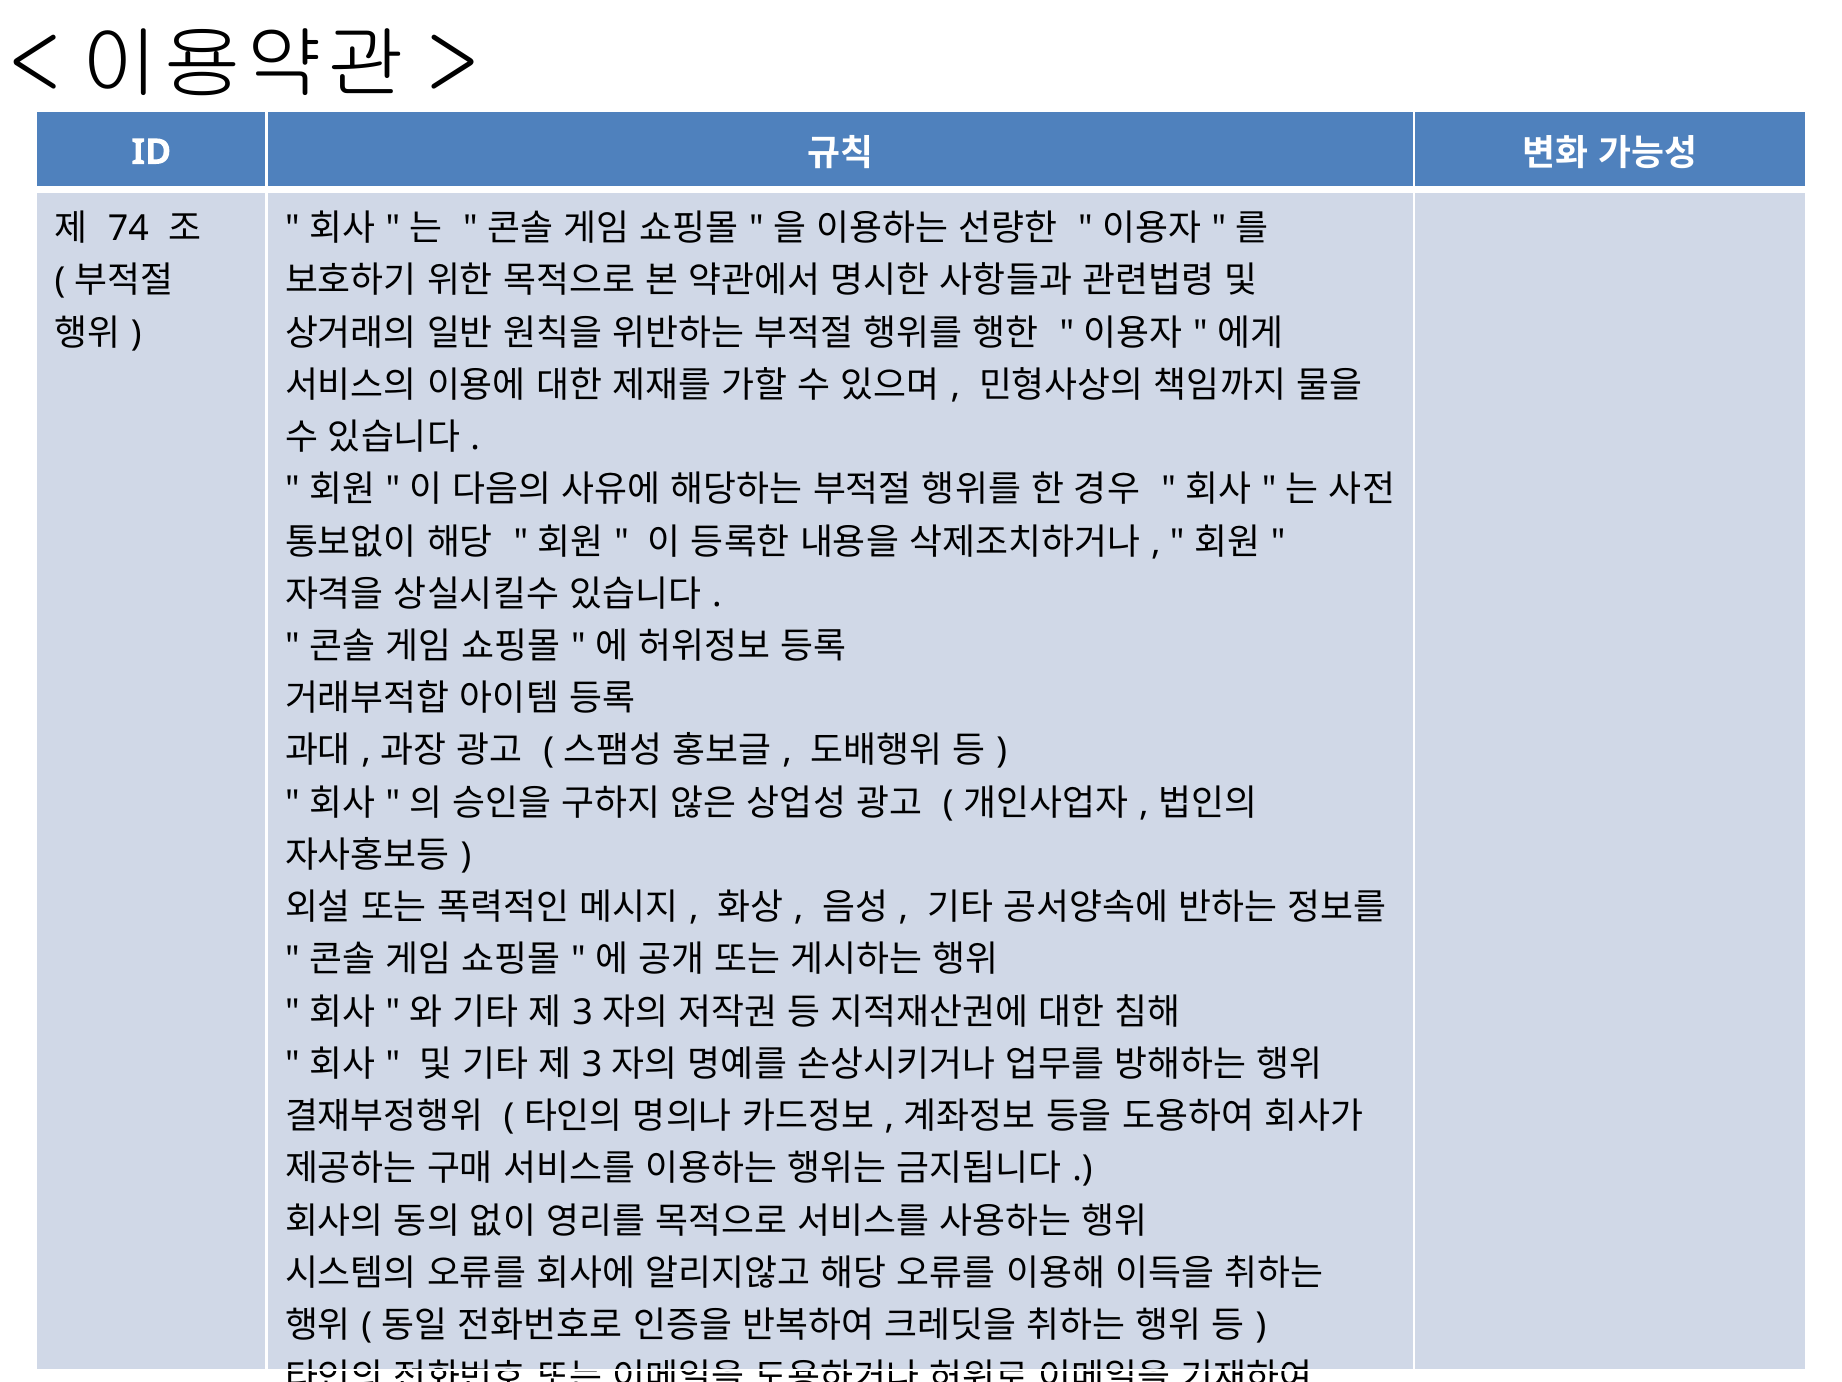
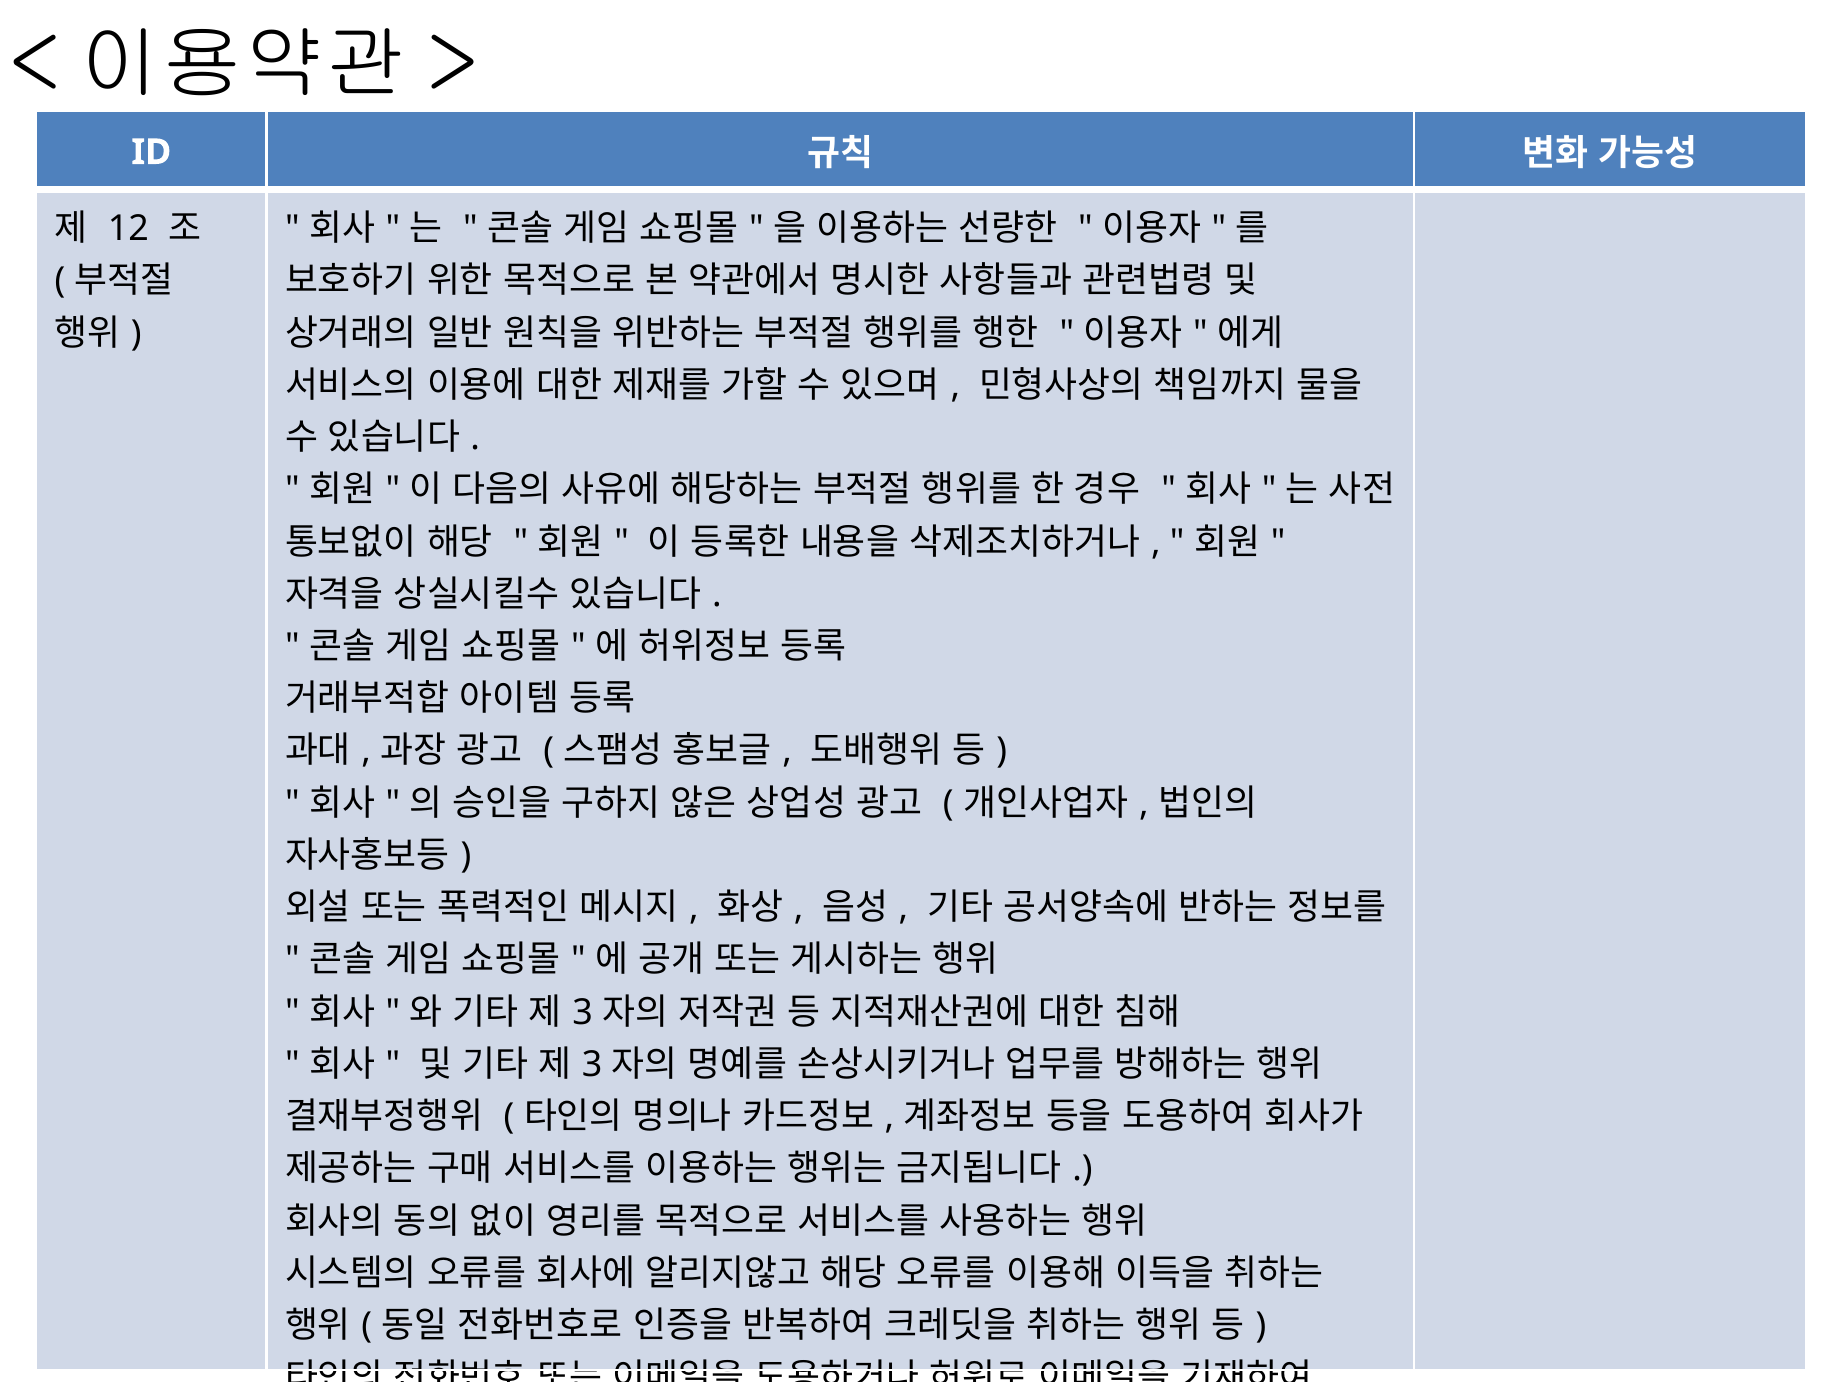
74: 74 -> 12
